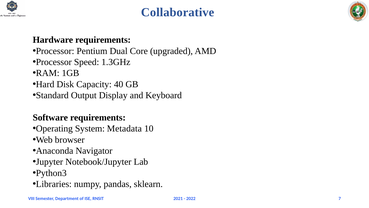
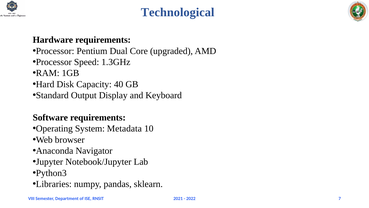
Collaborative: Collaborative -> Technological
